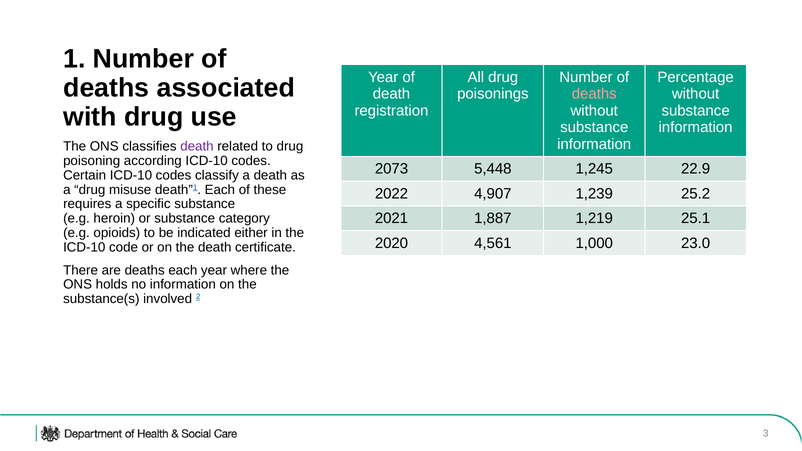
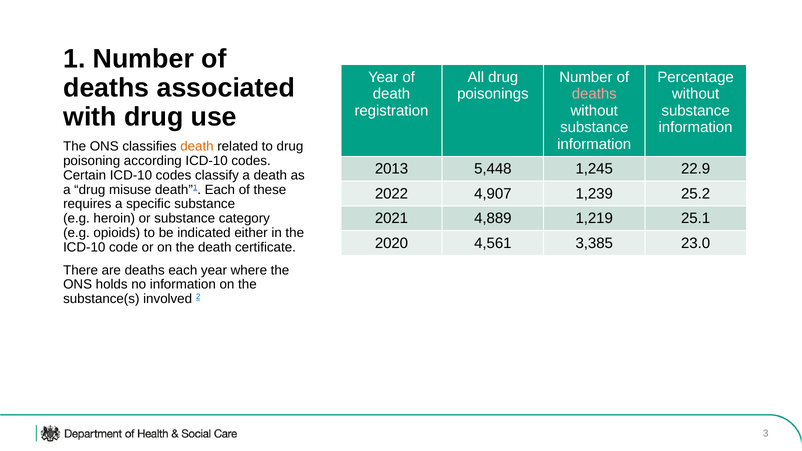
death at (197, 146) colour: purple -> orange
2073: 2073 -> 2013
1,887: 1,887 -> 4,889
1,000: 1,000 -> 3,385
